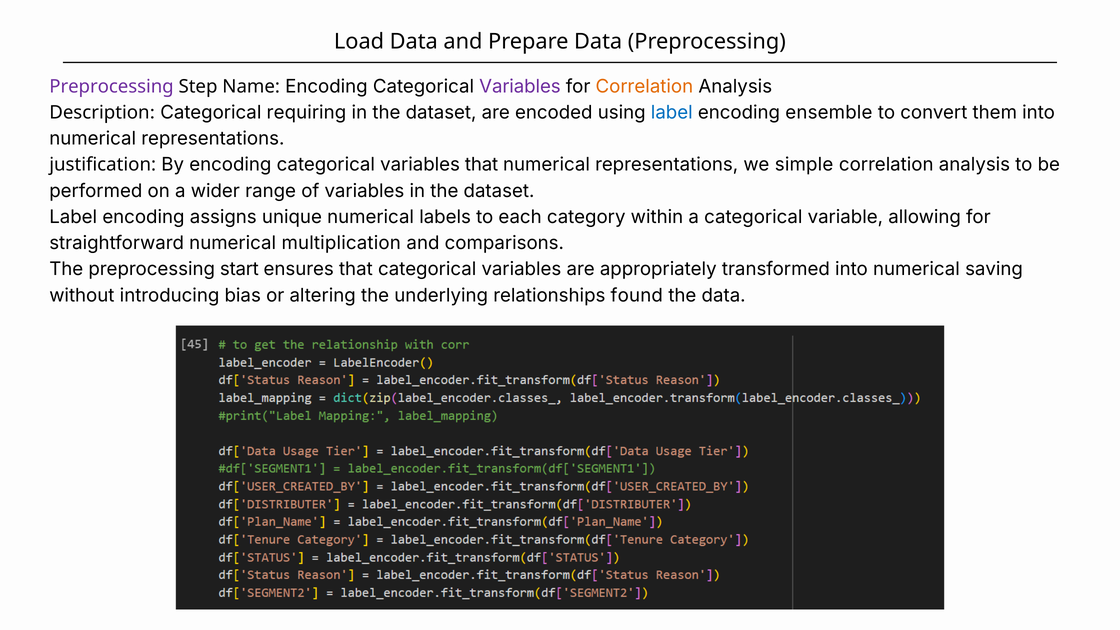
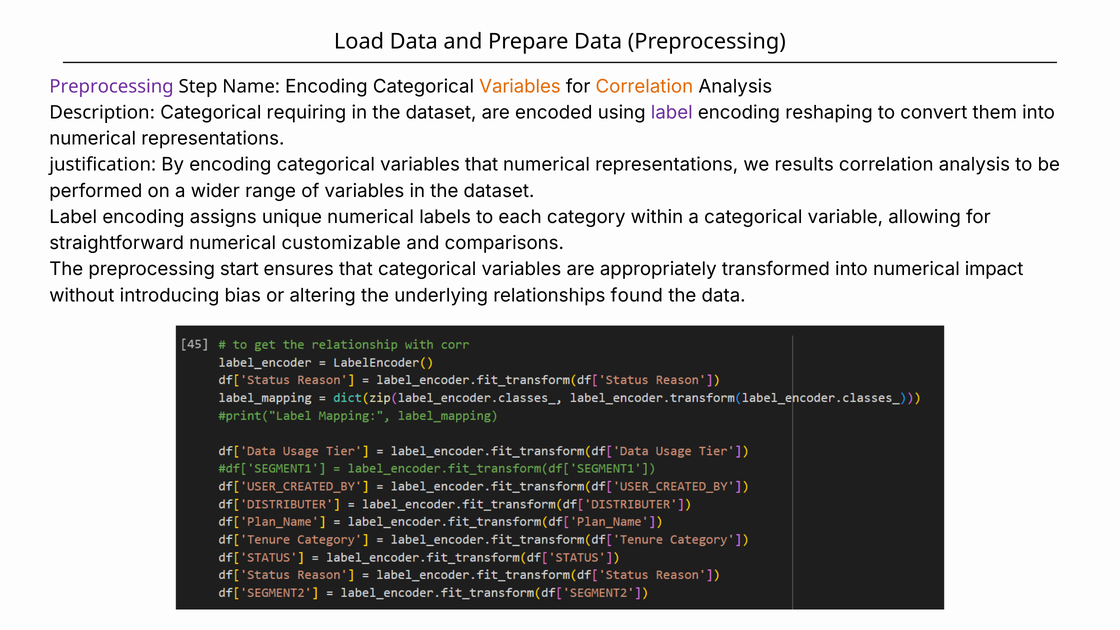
Variables at (520, 86) colour: purple -> orange
label at (672, 112) colour: blue -> purple
ensemble: ensemble -> reshaping
simple: simple -> results
multiplication: multiplication -> customizable
saving: saving -> impact
